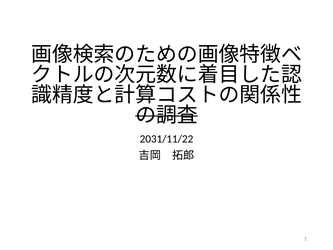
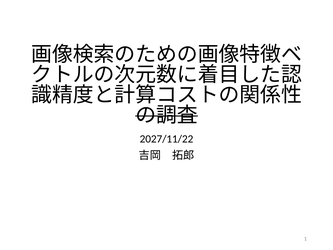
2031/11/22: 2031/11/22 -> 2027/11/22
